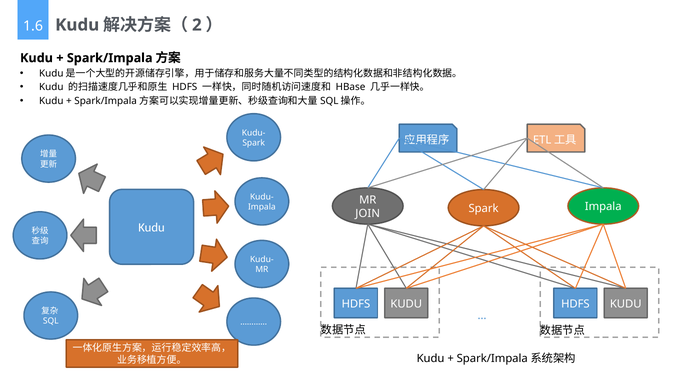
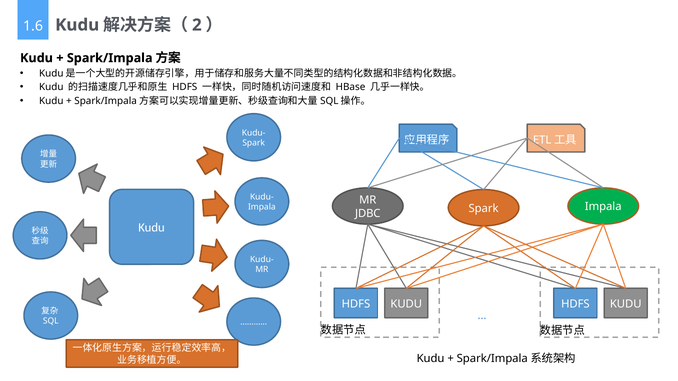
JOIN: JOIN -> JDBC
